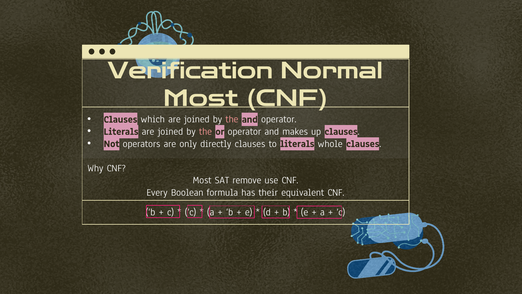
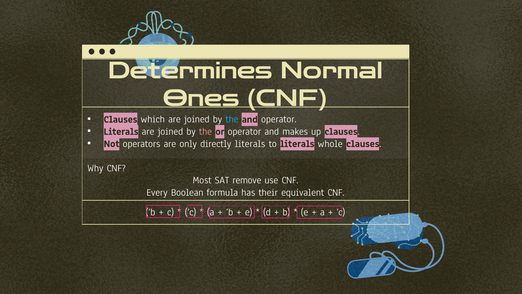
Verification: Verification -> Determines
Most at (201, 98): Most -> Ones
the at (232, 119) colour: pink -> light blue
directly clauses: clauses -> literals
